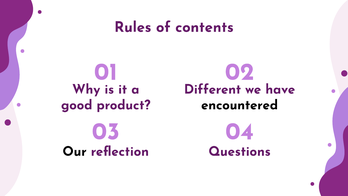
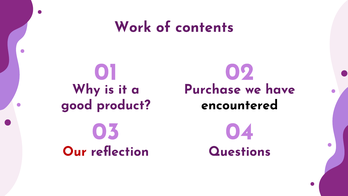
Rules: Rules -> Work
Different: Different -> Purchase
Our colour: black -> red
